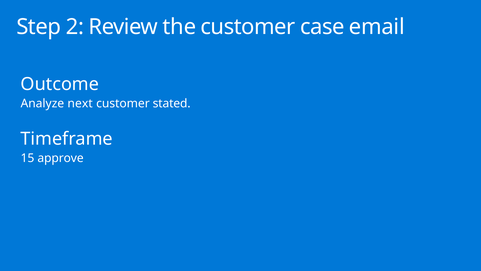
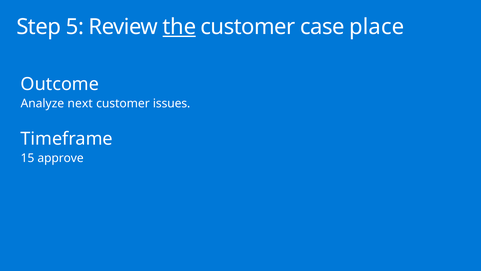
2: 2 -> 5
the underline: none -> present
email: email -> place
stated: stated -> issues
